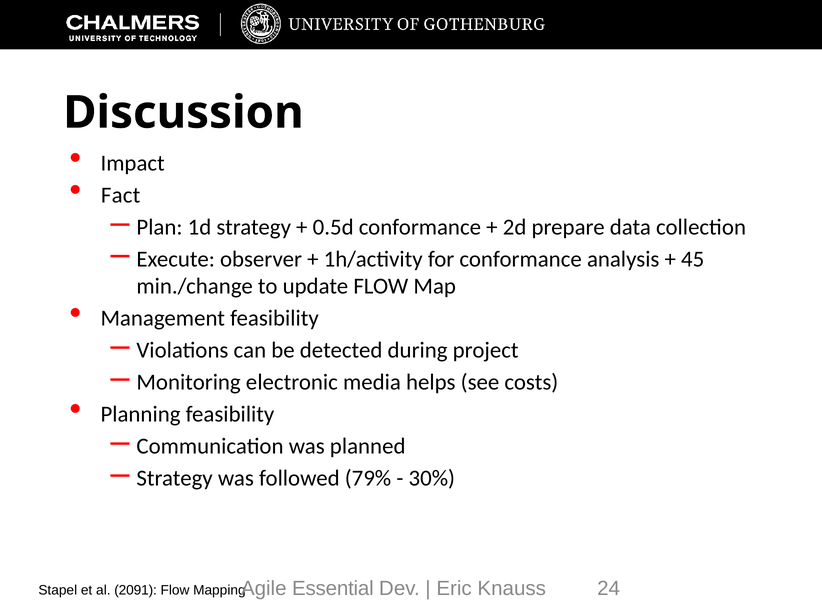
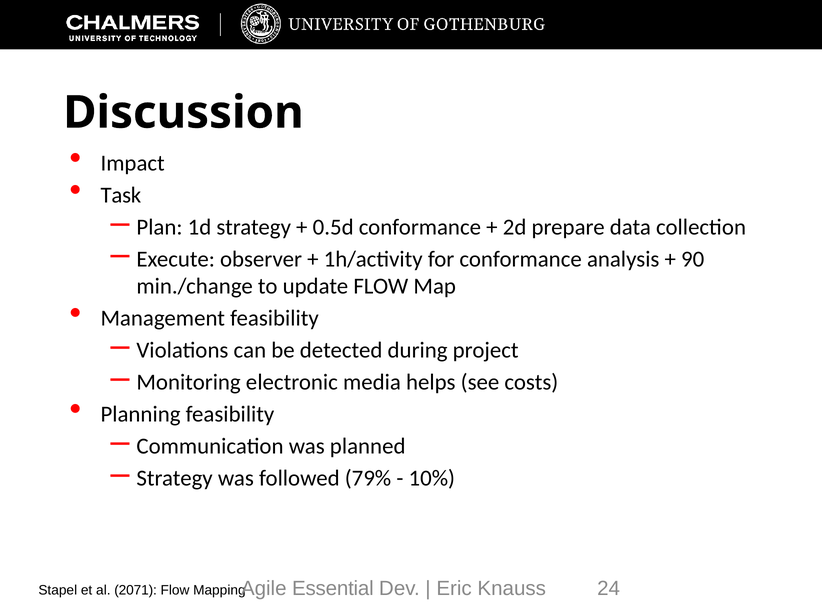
Fact: Fact -> Task
45: 45 -> 90
30%: 30% -> 10%
2091: 2091 -> 2071
